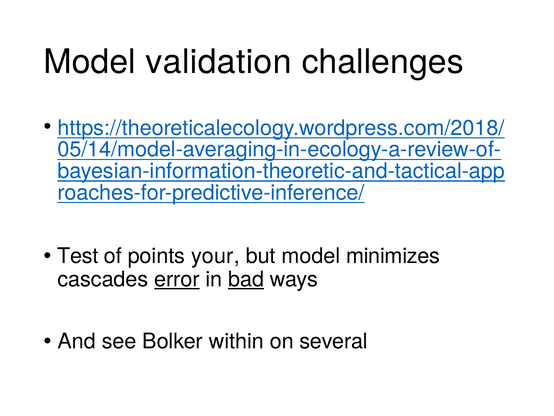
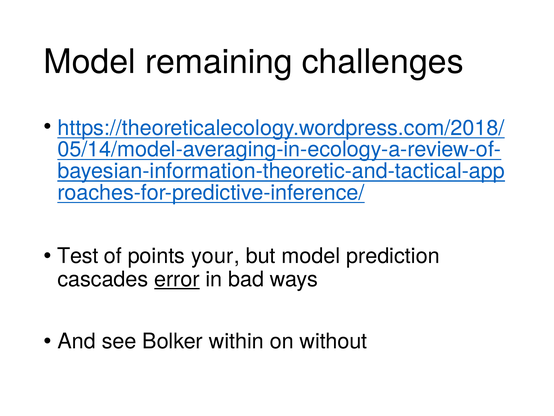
validation: validation -> remaining
minimizes: minimizes -> prediction
bad underline: present -> none
several: several -> without
